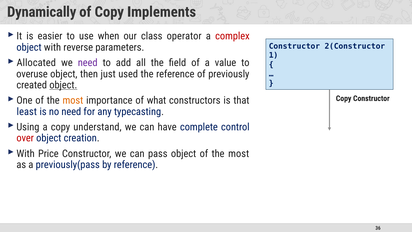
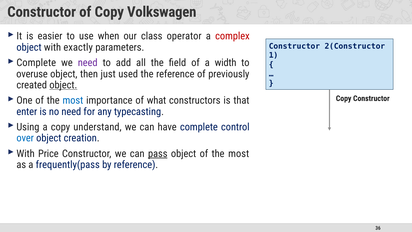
Dynamically at (42, 12): Dynamically -> Constructor
Implements: Implements -> Volkswagen
reverse: reverse -> exactly
Allocated at (36, 63): Allocated -> Complete
value: value -> width
most at (73, 100) colour: orange -> blue
least: least -> enter
over colour: red -> blue
pass underline: none -> present
previously(pass: previously(pass -> frequently(pass
